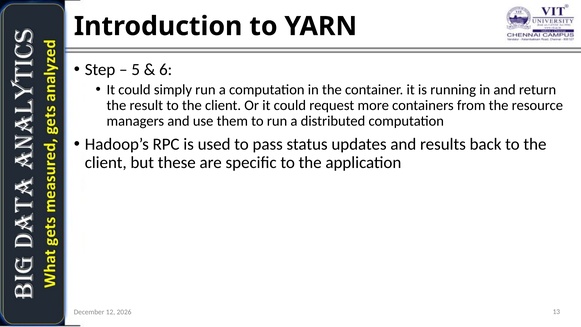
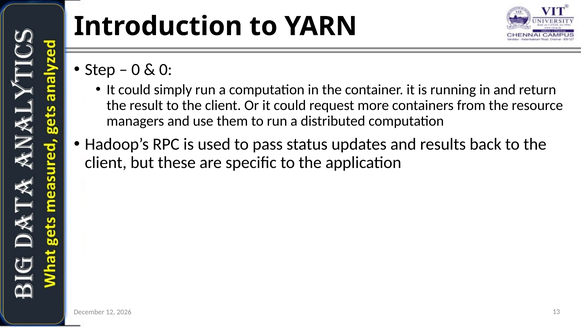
5 at (136, 70): 5 -> 0
6 at (166, 70): 6 -> 0
